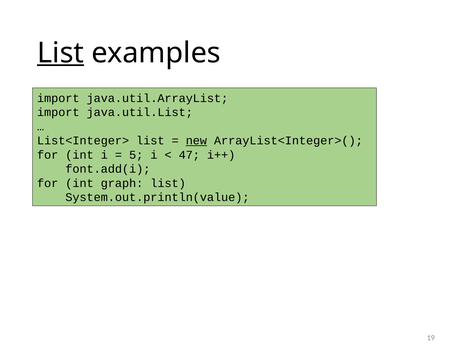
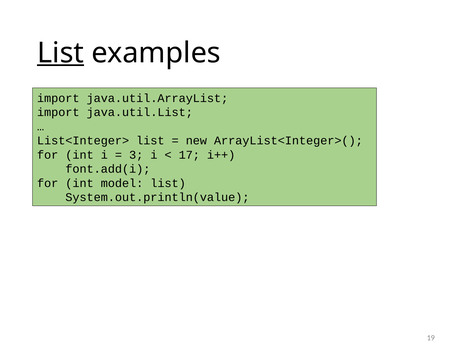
new underline: present -> none
5: 5 -> 3
47: 47 -> 17
graph: graph -> model
